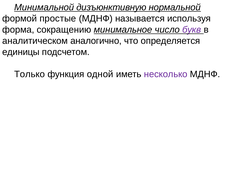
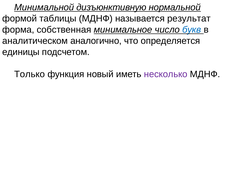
простые: простые -> таблицы
используя: используя -> результат
сокращению: сокращению -> собственная
букв colour: purple -> blue
одной: одной -> новый
